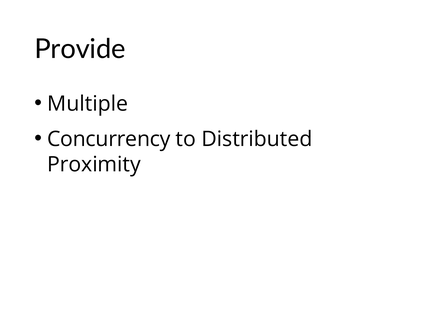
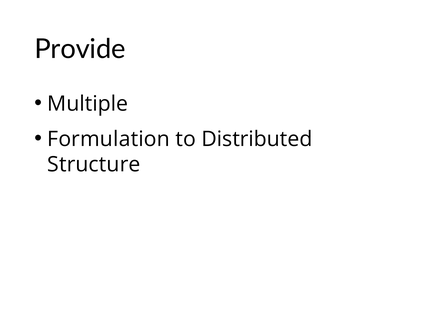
Concurrency: Concurrency -> Formulation
Proximity: Proximity -> Structure
